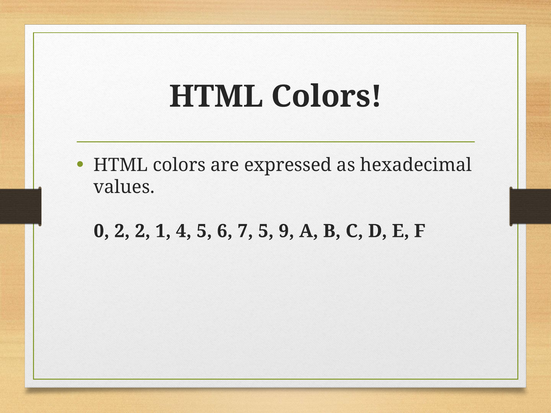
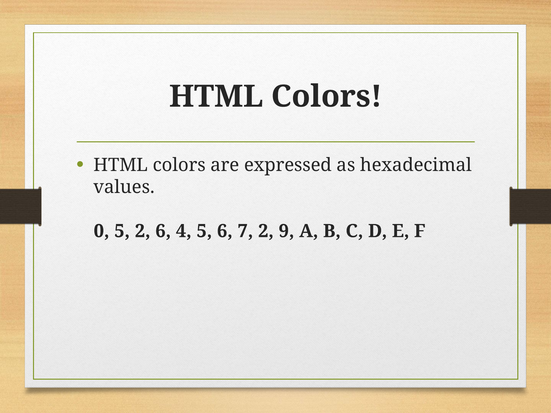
0 2: 2 -> 5
2 1: 1 -> 6
7 5: 5 -> 2
